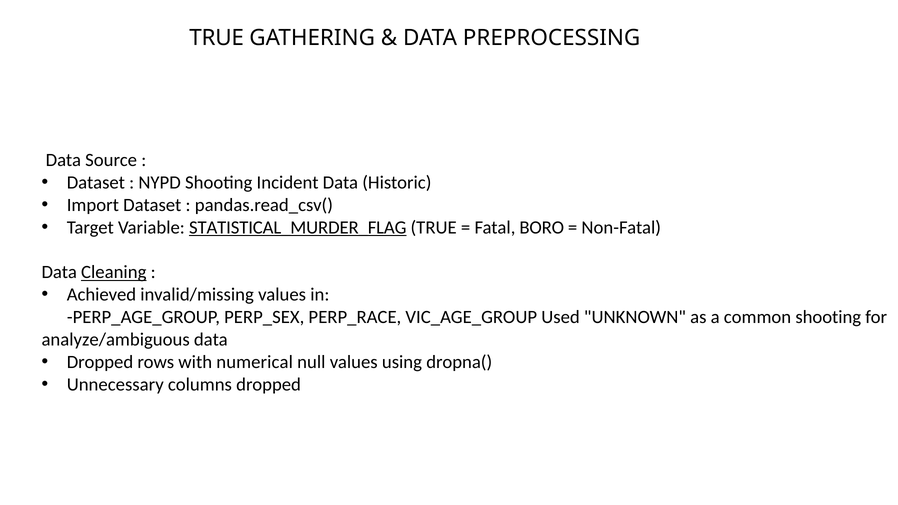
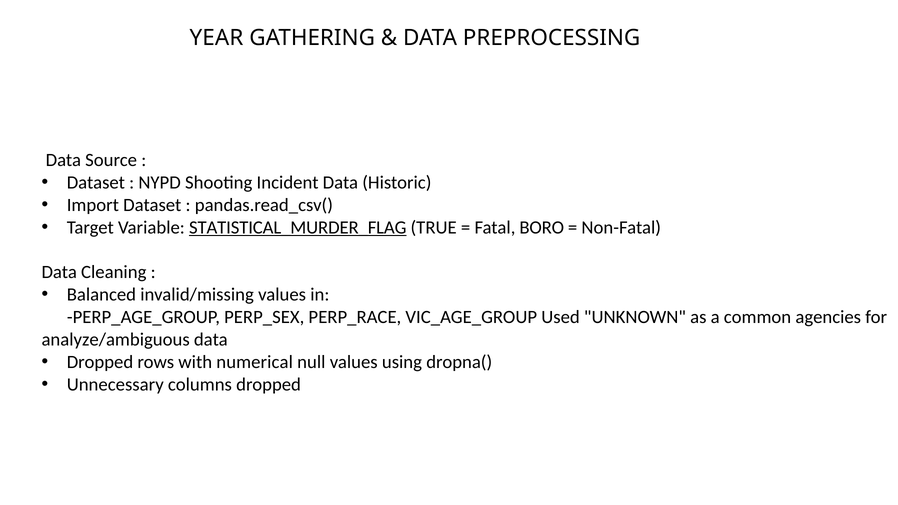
TRUE at (217, 38): TRUE -> YEAR
Cleaning underline: present -> none
Achieved: Achieved -> Balanced
common shooting: shooting -> agencies
